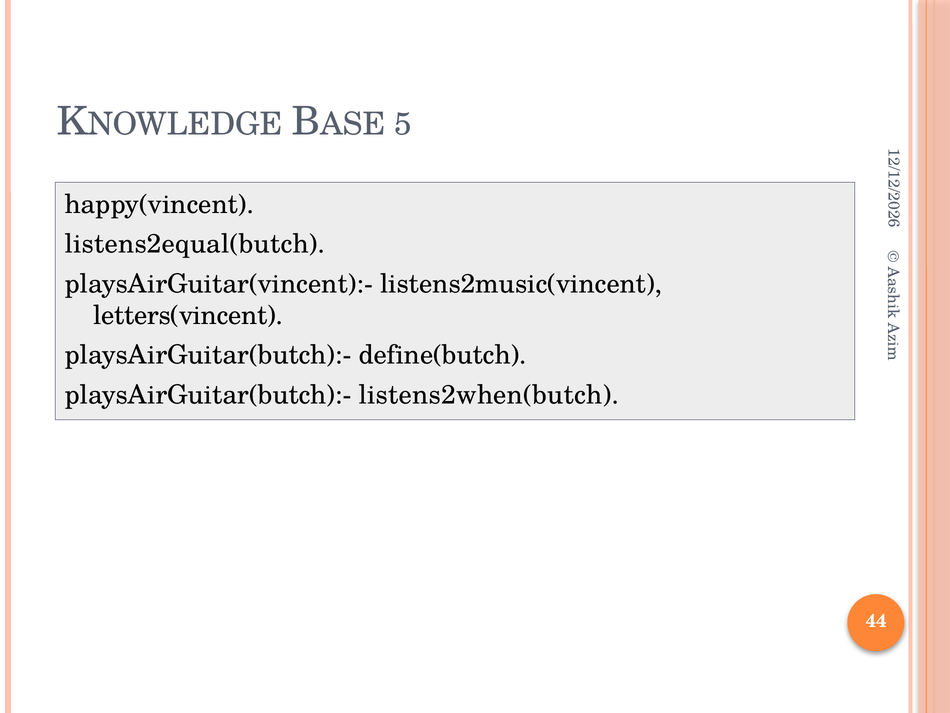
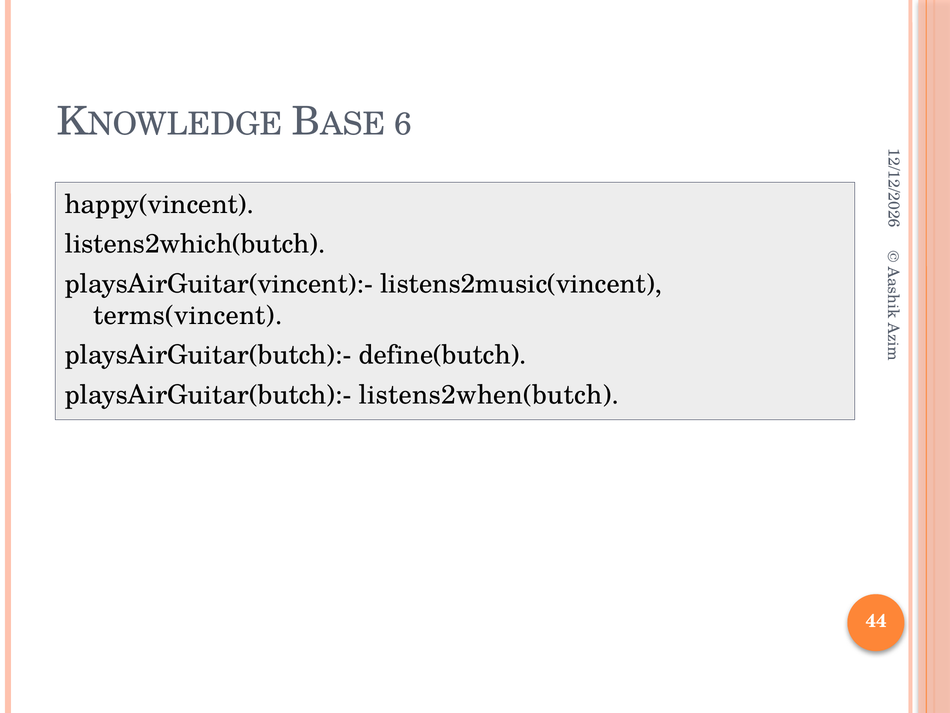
5 at (403, 124): 5 -> 6
listens2equal(butch: listens2equal(butch -> listens2which(butch
letters(vincent: letters(vincent -> terms(vincent
